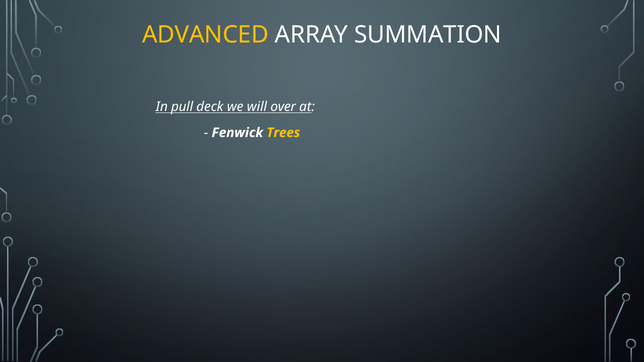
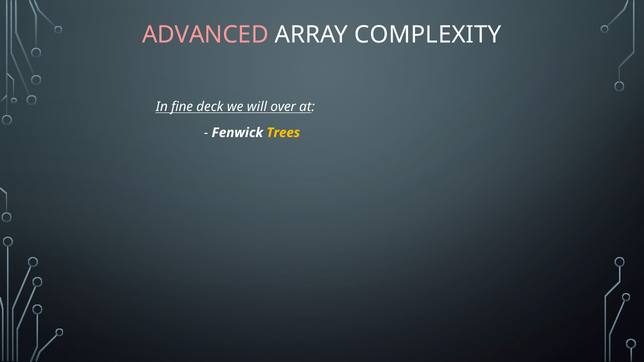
ADVANCED colour: yellow -> pink
SUMMATION: SUMMATION -> COMPLEXITY
pull: pull -> fine
